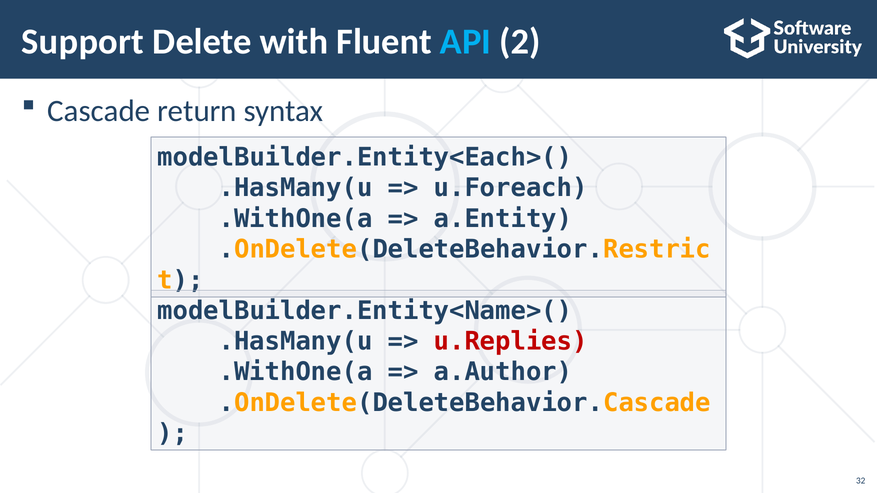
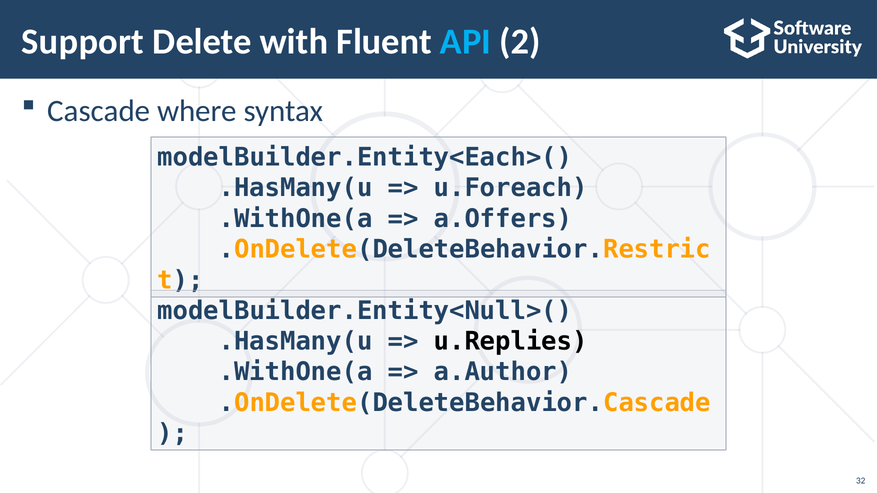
return: return -> where
a.Entity: a.Entity -> a.Offers
modelBuilder.Entity<Name>(: modelBuilder.Entity<Name>( -> modelBuilder.Entity<Null>(
u.Replies colour: red -> black
